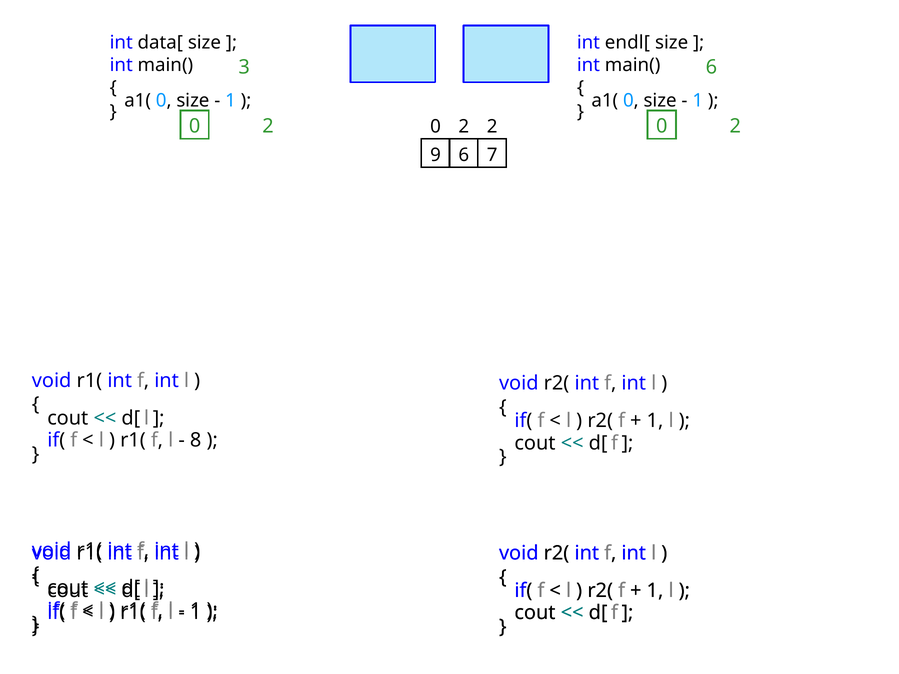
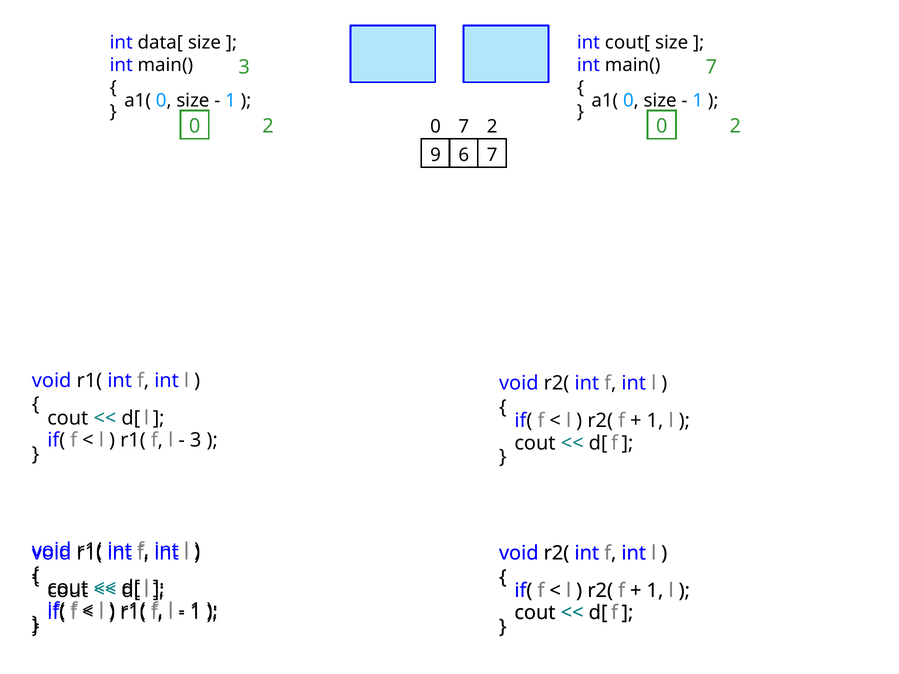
endl[: endl[ -> cout[
3 6: 6 -> 7
2 at (464, 127): 2 -> 7
8 at (196, 441): 8 -> 3
